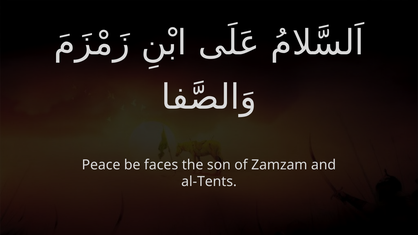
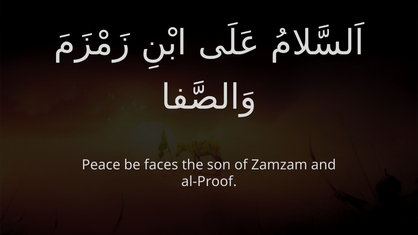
al-Tents: al-Tents -> al-Proof
